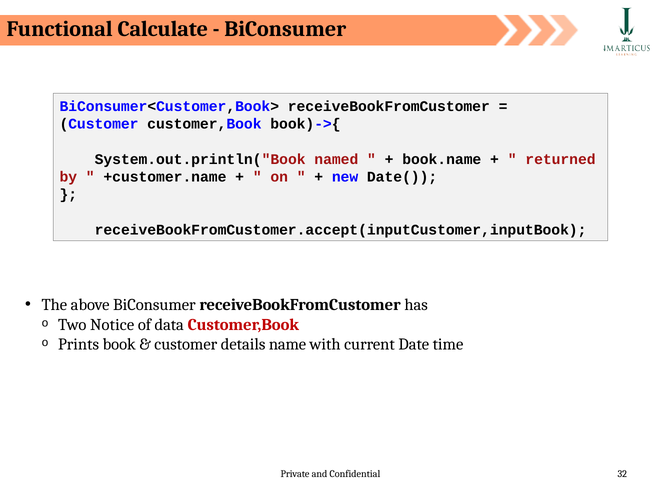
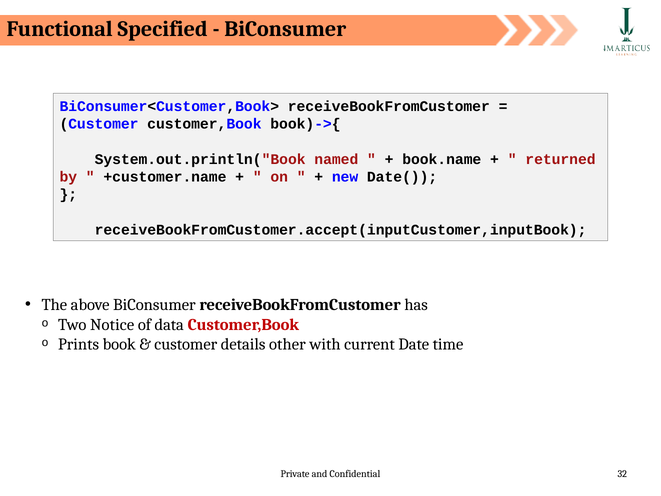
Calculate: Calculate -> Specified
name: name -> other
